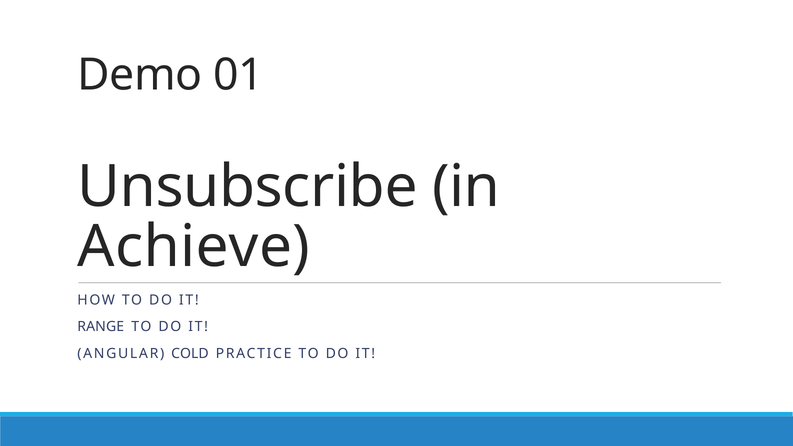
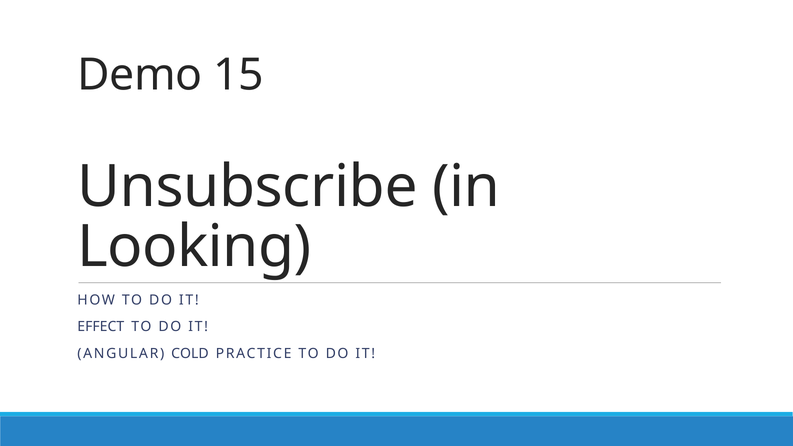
01: 01 -> 15
Achieve: Achieve -> Looking
RANGE: RANGE -> EFFECT
